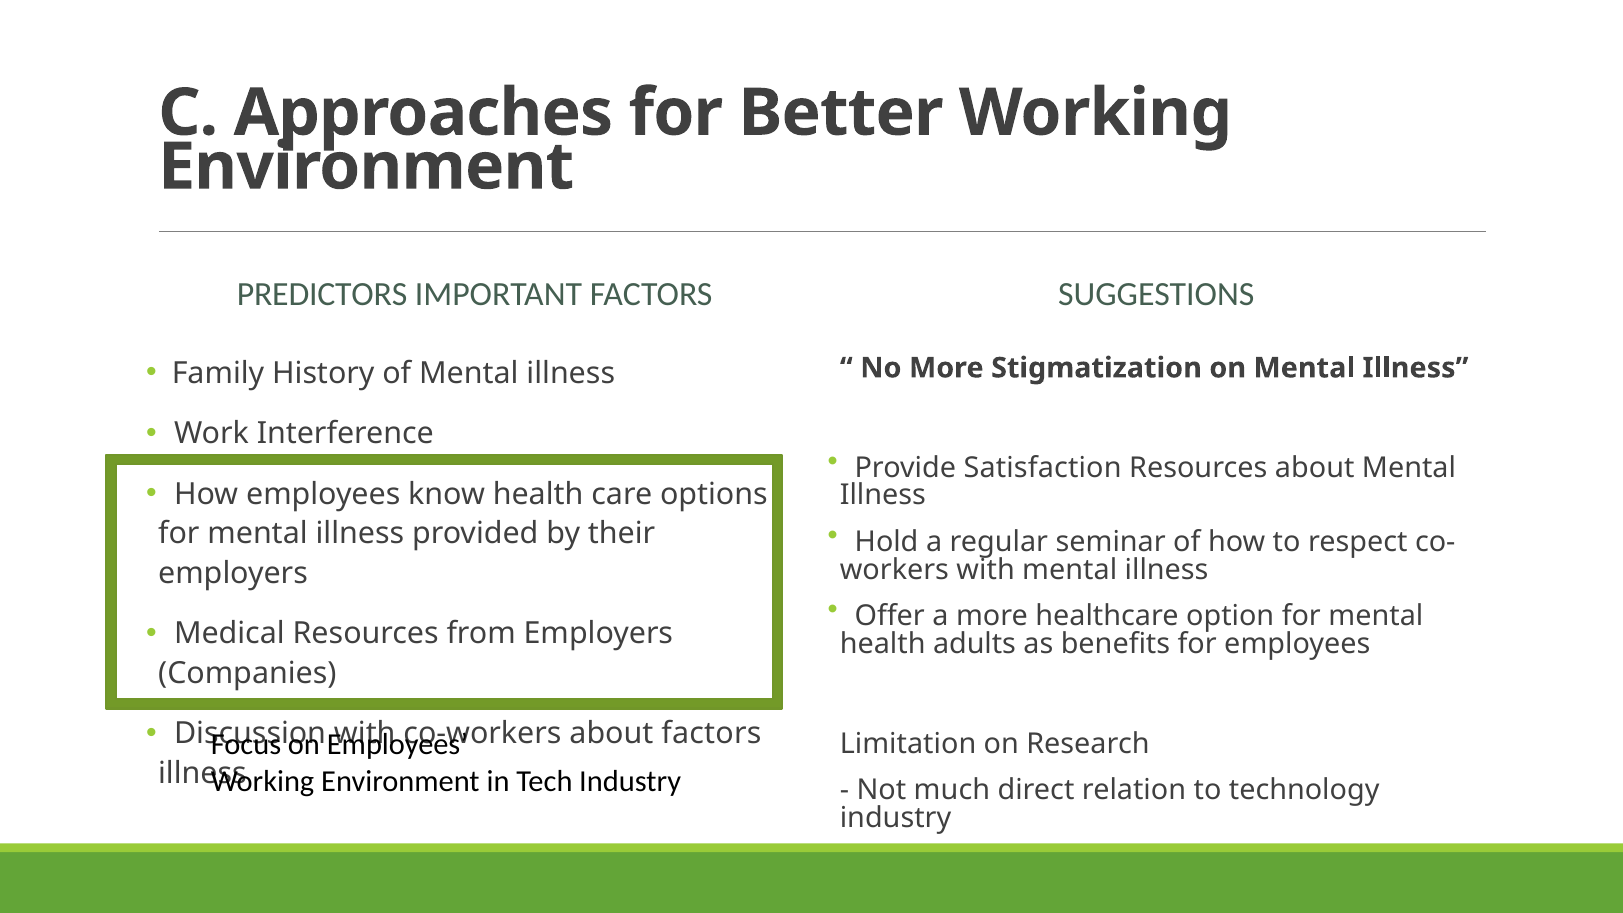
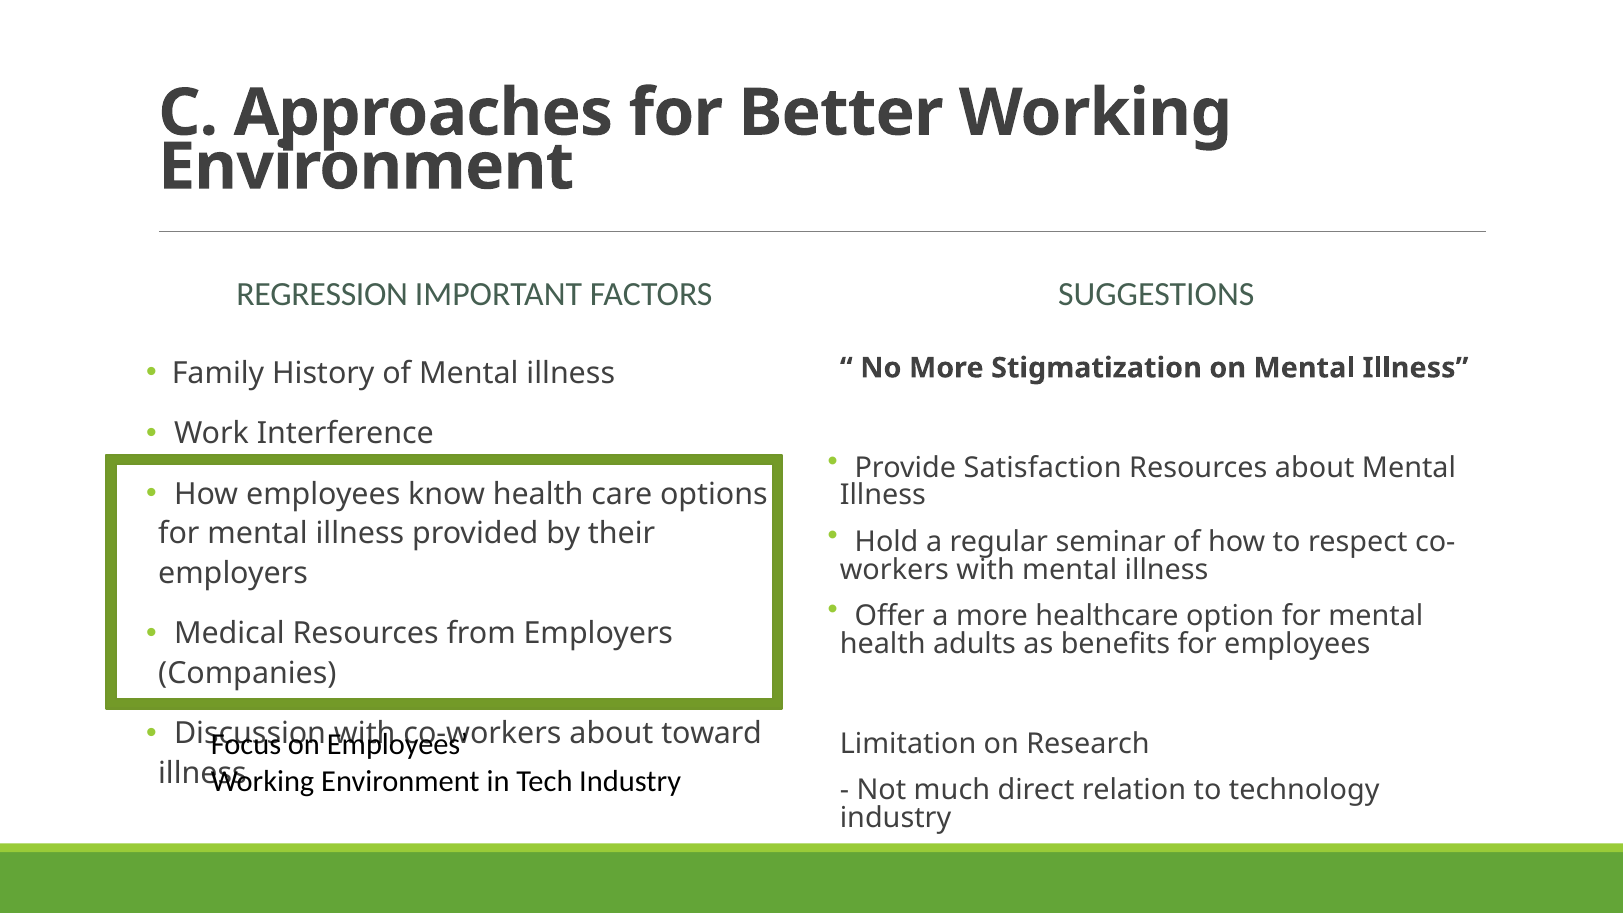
PREDICTORS: PREDICTORS -> REGRESSION
about factors: factors -> toward
